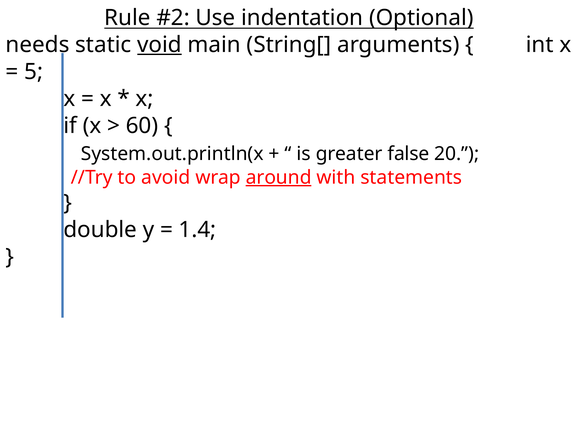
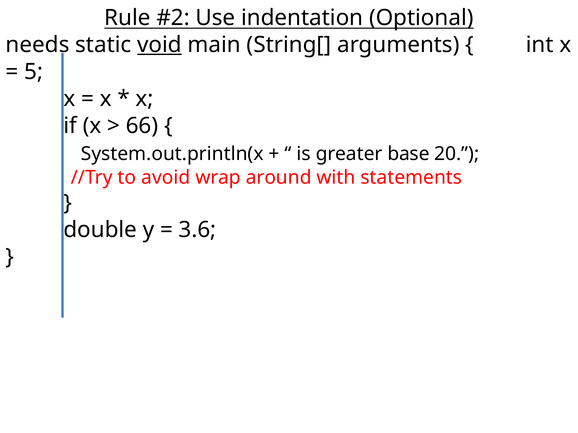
60: 60 -> 66
false: false -> base
around underline: present -> none
1.4: 1.4 -> 3.6
